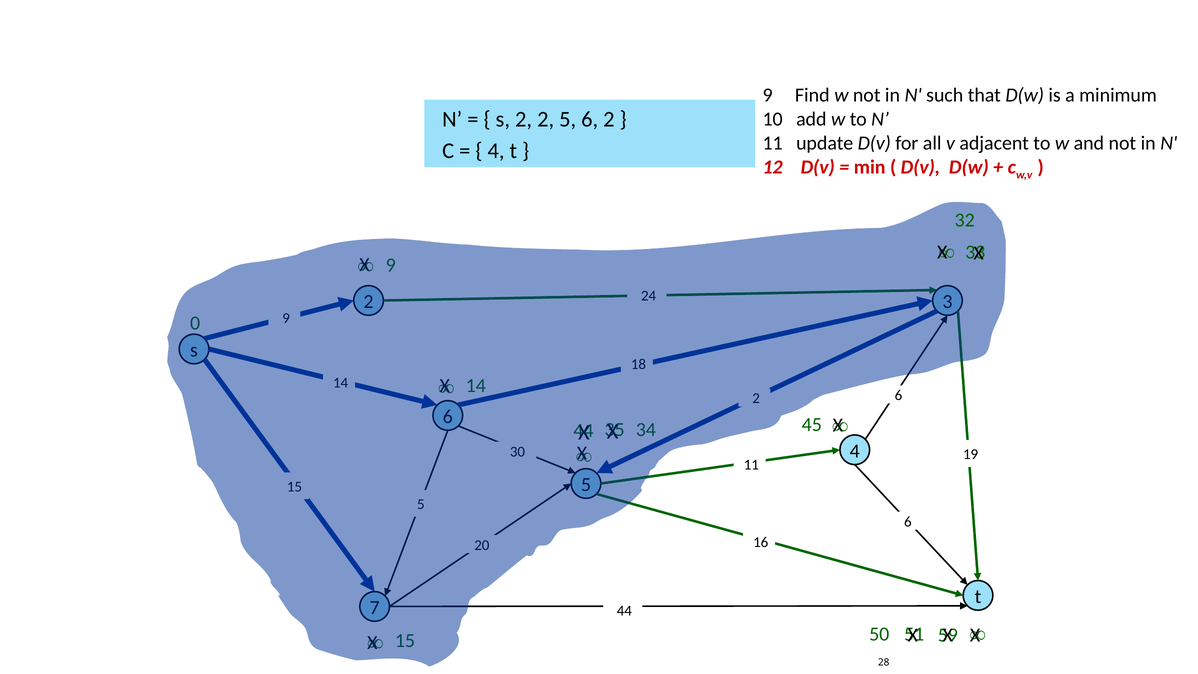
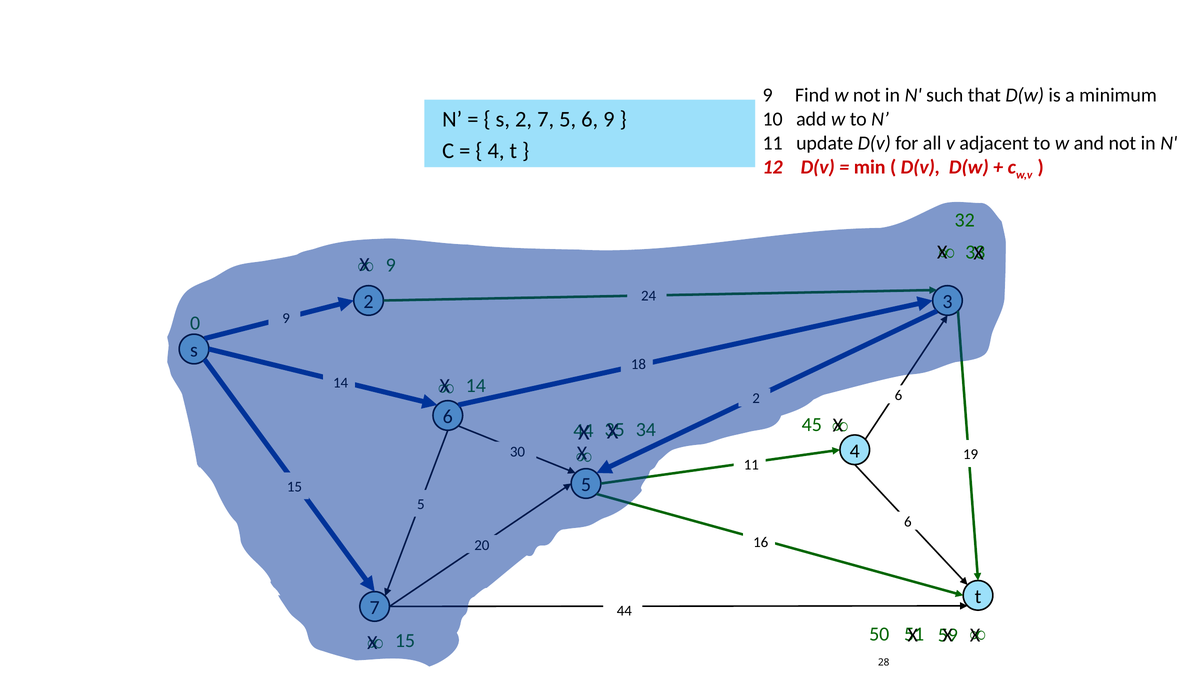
2 2: 2 -> 7
6 2: 2 -> 9
